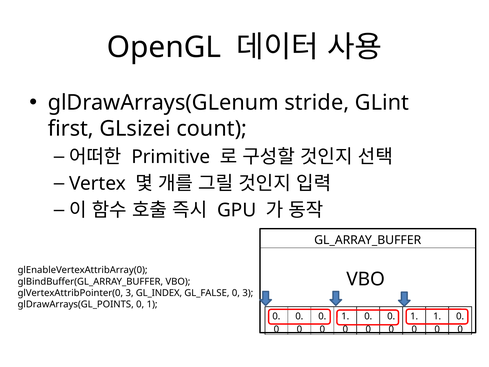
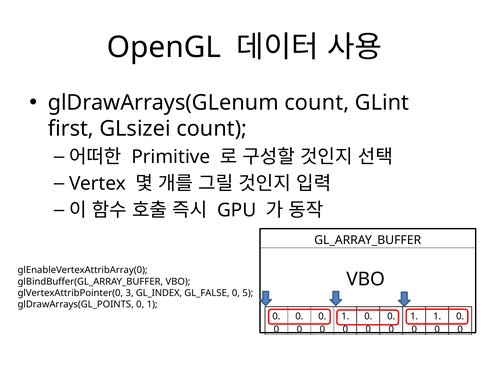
glDrawArrays(GLenum stride: stride -> count
0 3: 3 -> 5
